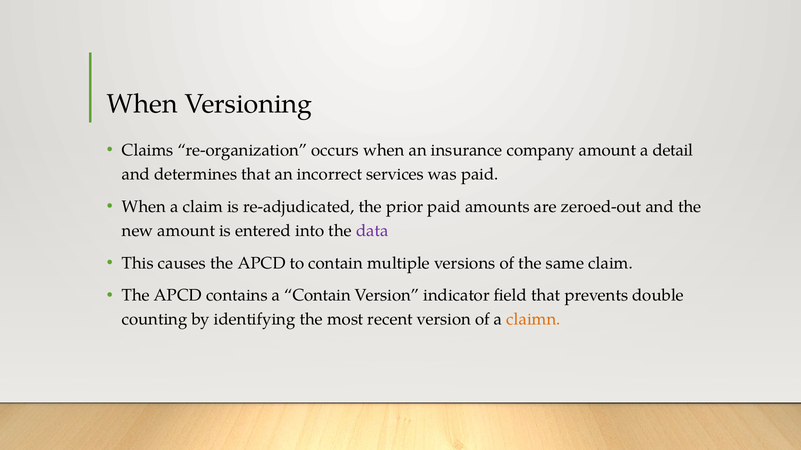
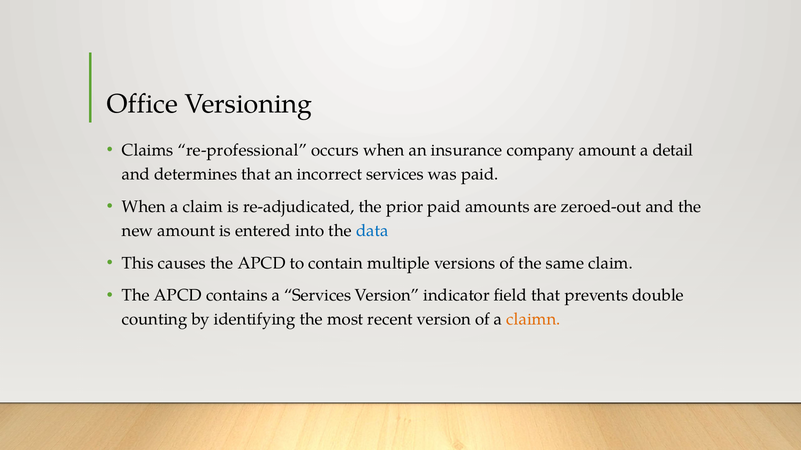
When at (142, 104): When -> Office
re-organization: re-organization -> re-professional
data colour: purple -> blue
a Contain: Contain -> Services
